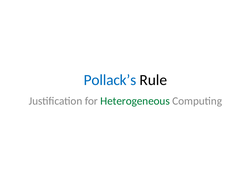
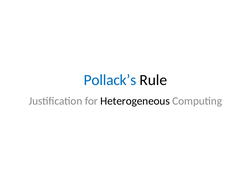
Heterogeneous colour: green -> black
